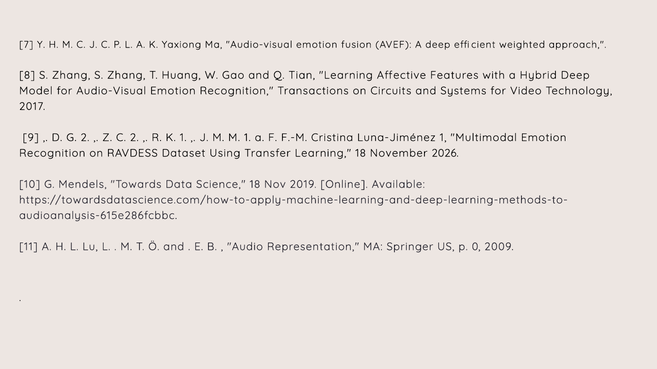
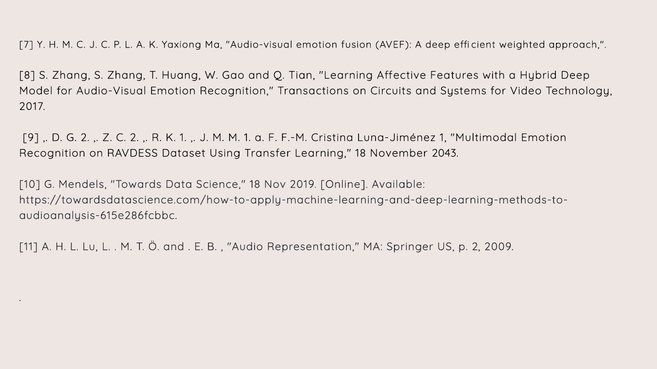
2026: 2026 -> 2043
p 0: 0 -> 2
